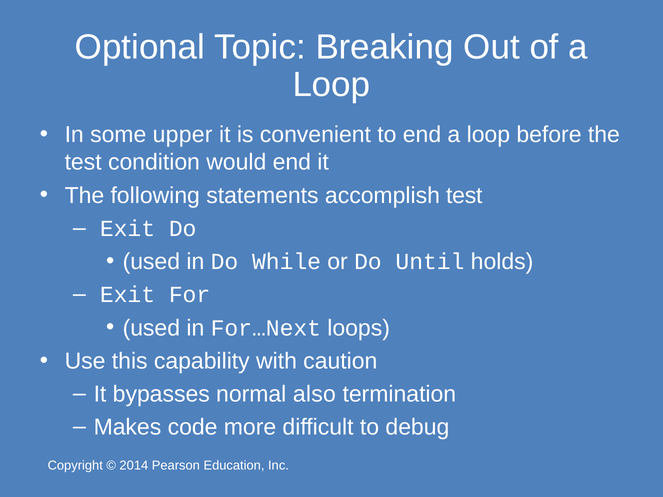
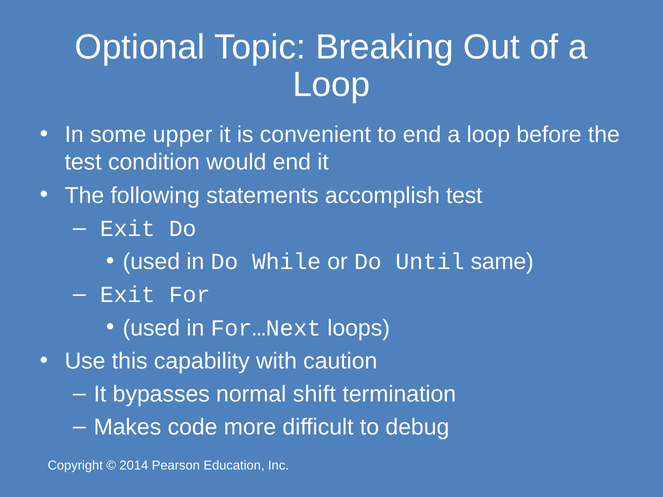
holds: holds -> same
also: also -> shift
